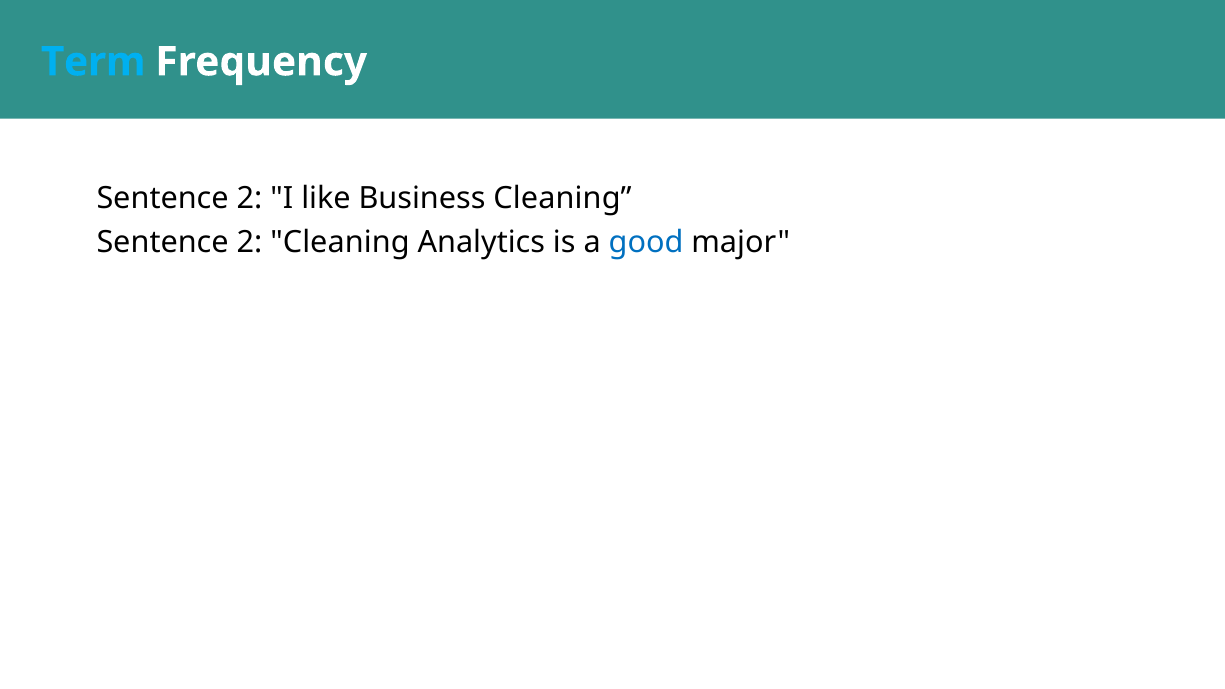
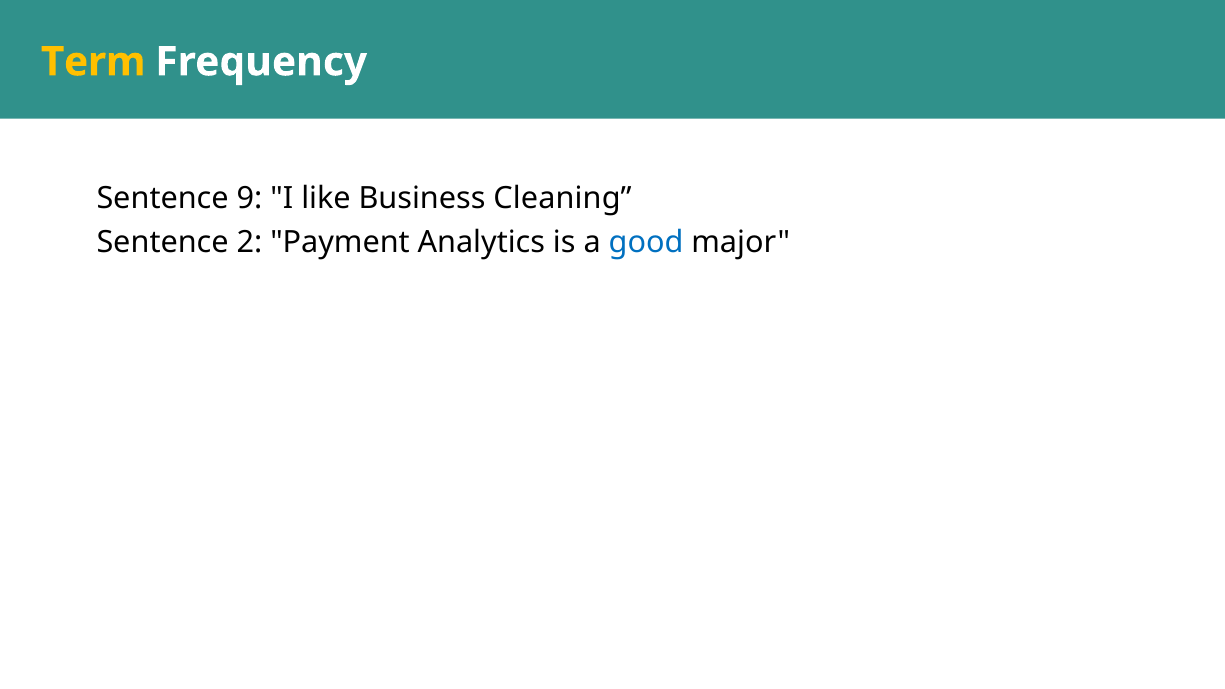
Term colour: light blue -> yellow
2 at (249, 198): 2 -> 9
2 Cleaning: Cleaning -> Payment
